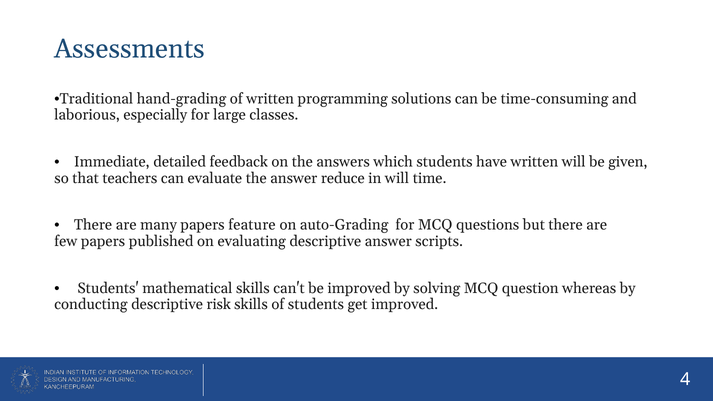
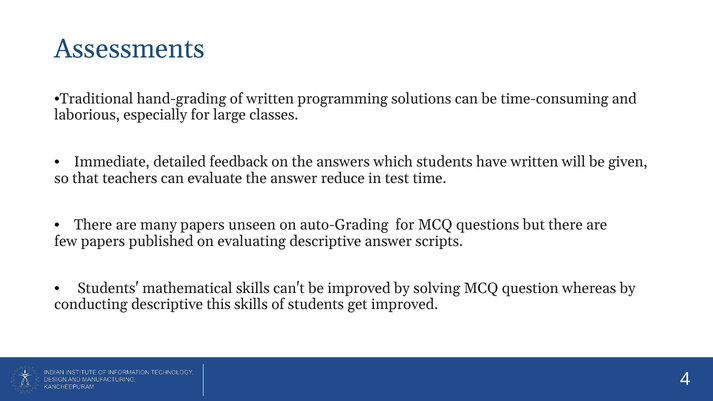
in will: will -> test
feature: feature -> unseen
risk: risk -> this
